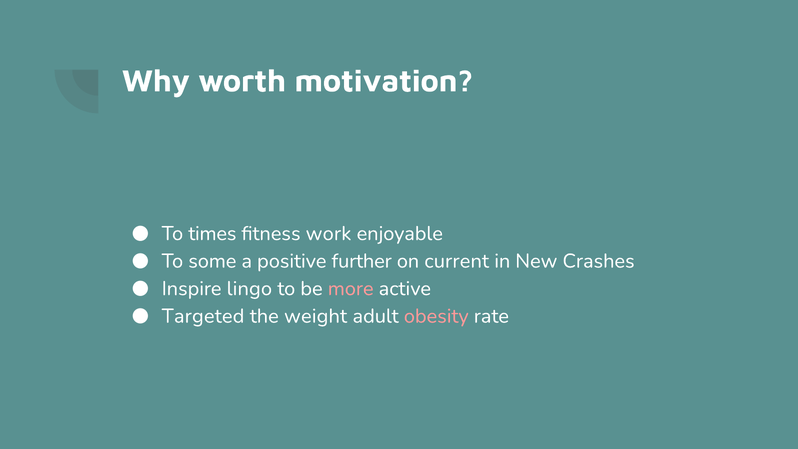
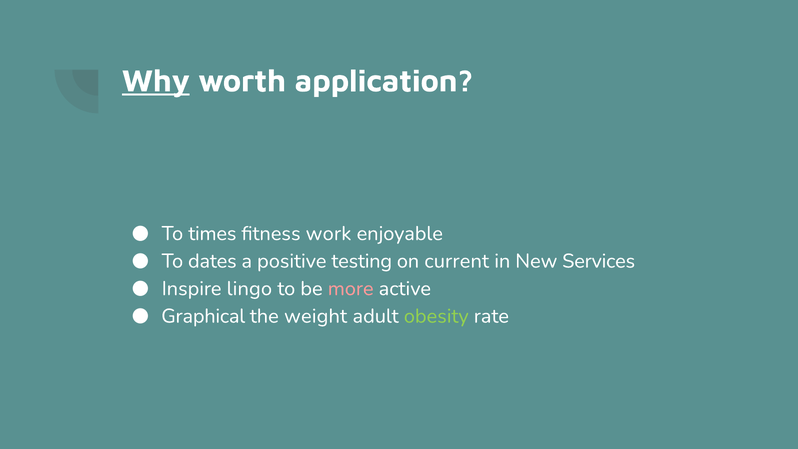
Why underline: none -> present
motivation: motivation -> application
some: some -> dates
further: further -> testing
Crashes: Crashes -> Services
Targeted: Targeted -> Graphical
obesity colour: pink -> light green
